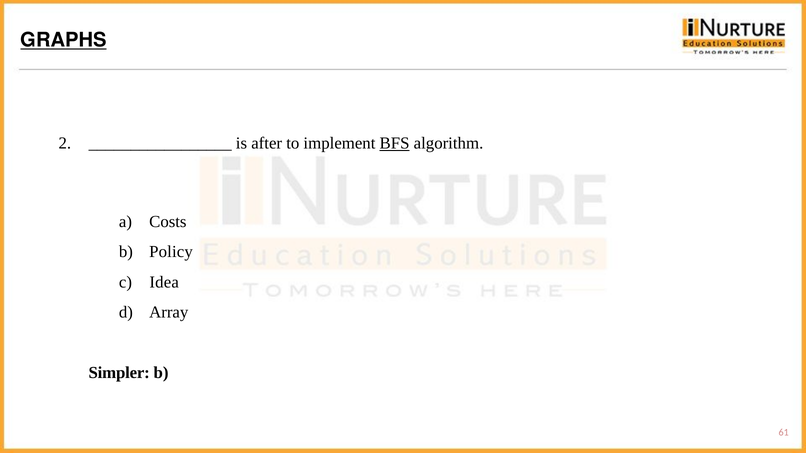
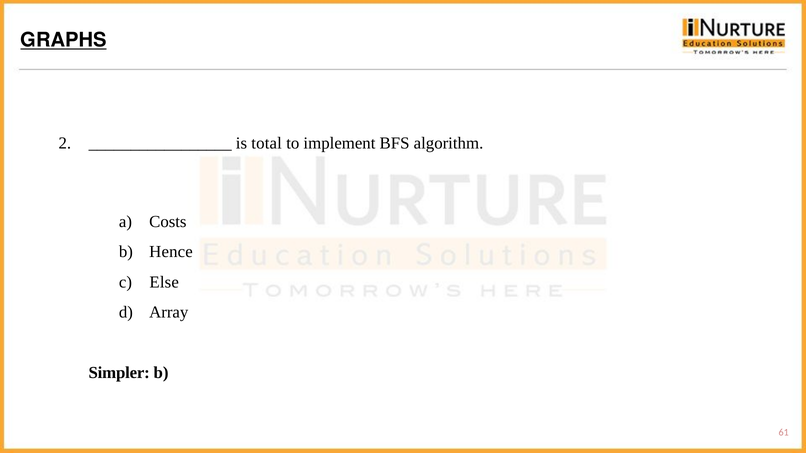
after: after -> total
BFS underline: present -> none
Policy: Policy -> Hence
Idea: Idea -> Else
